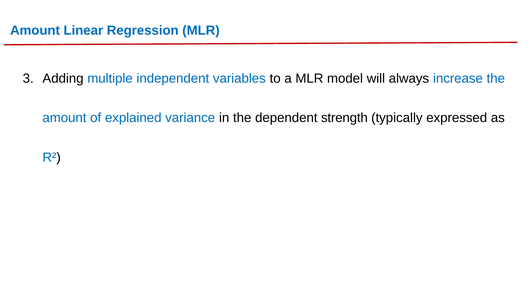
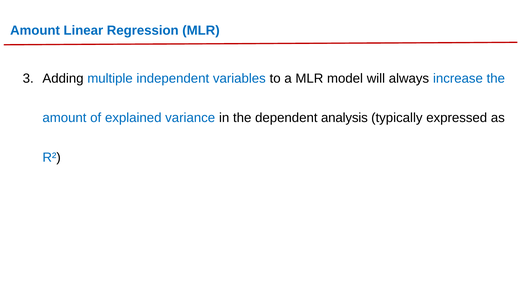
strength: strength -> analysis
